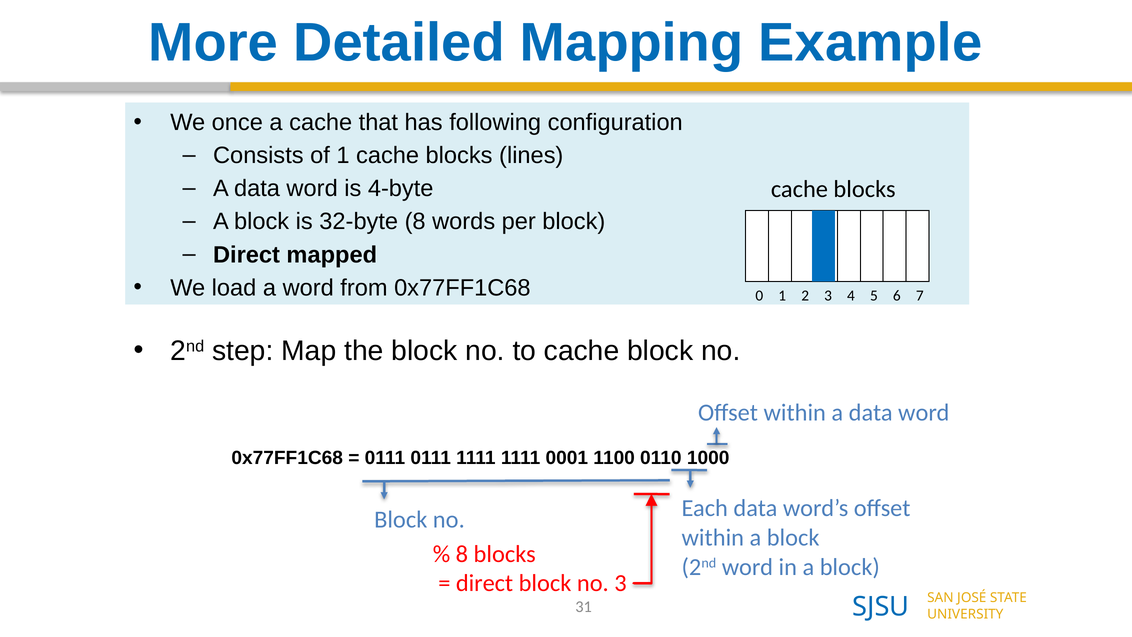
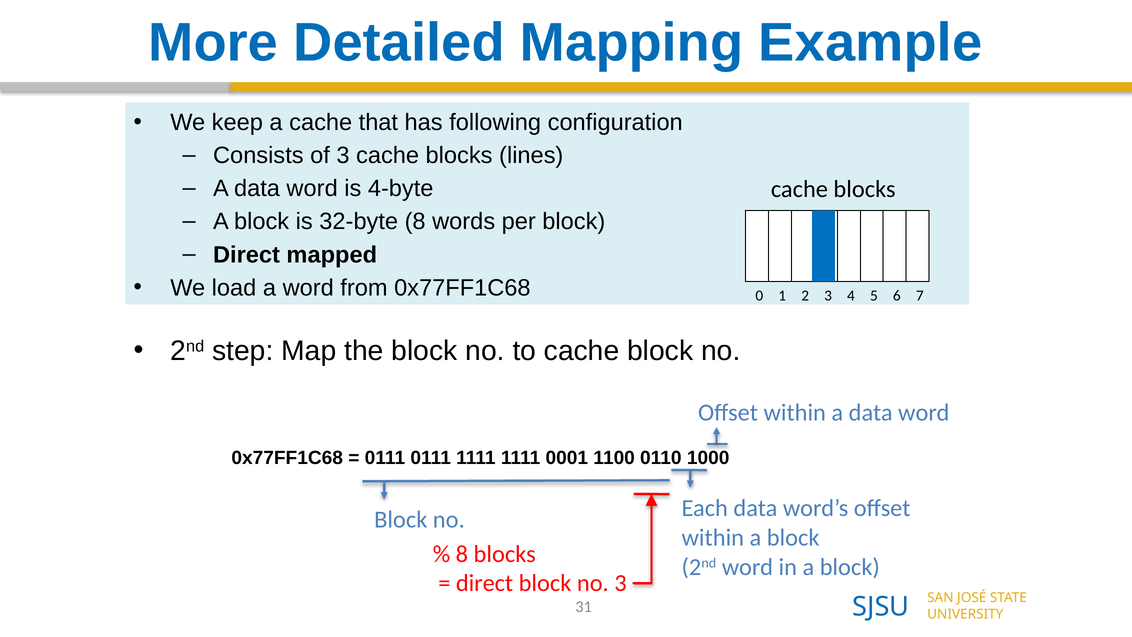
once: once -> keep
of 1: 1 -> 3
